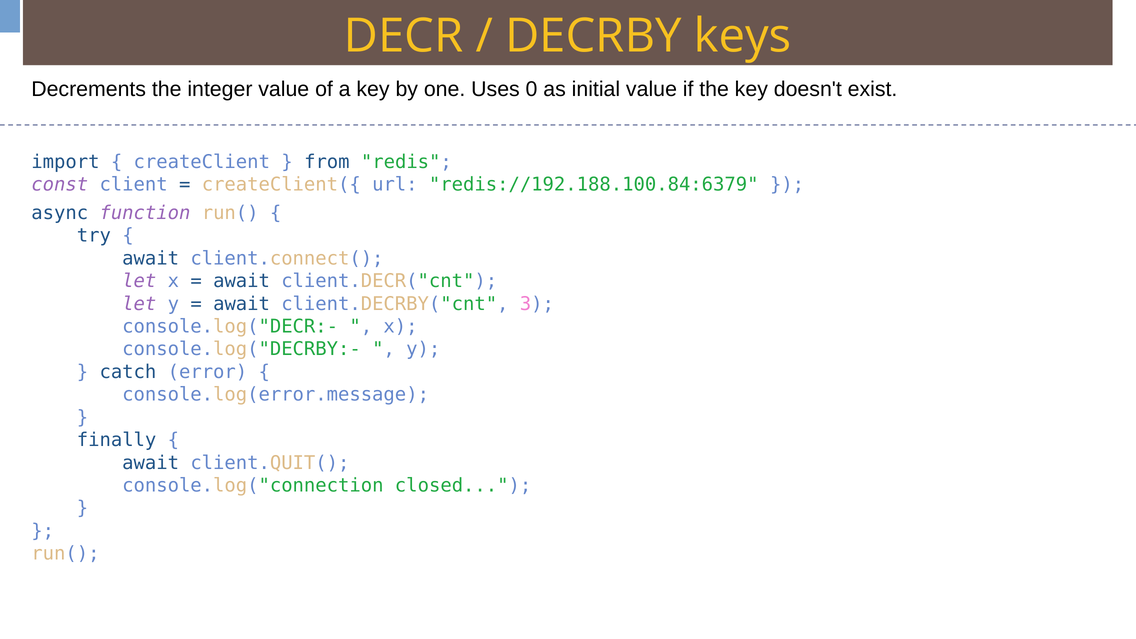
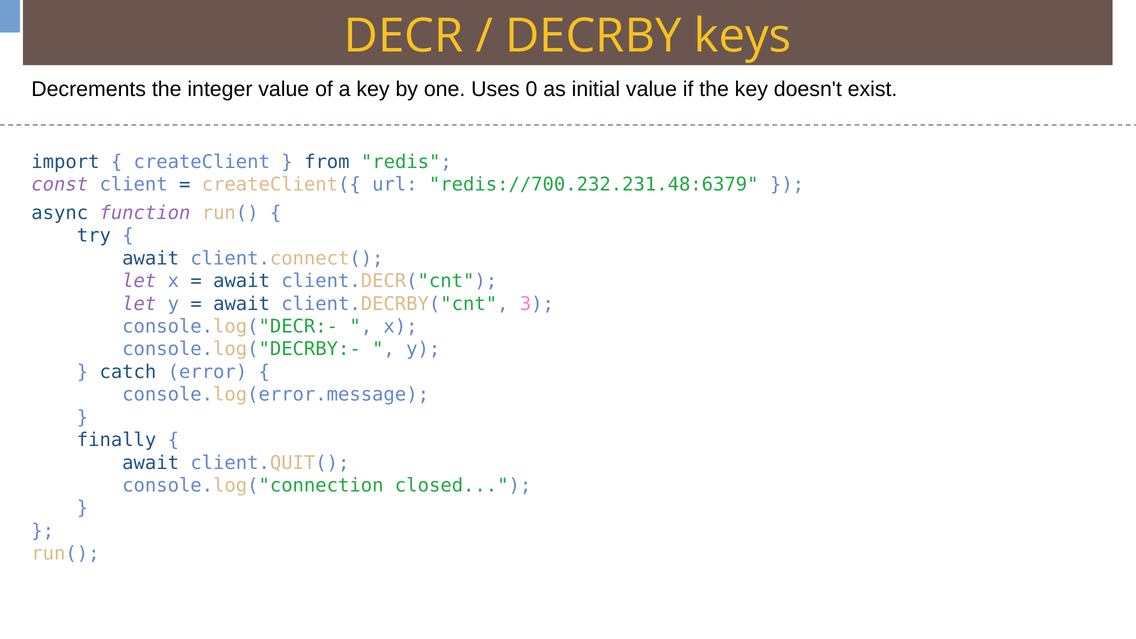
redis://192.188.100.84:6379: redis://192.188.100.84:6379 -> redis://700.232.231.48:6379
